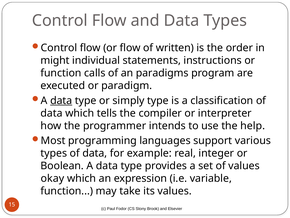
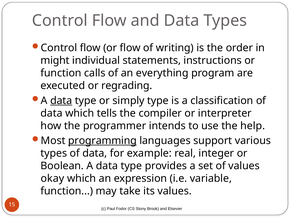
written: written -> writing
paradigms: paradigms -> everything
paradigm: paradigm -> regrading
programming underline: none -> present
